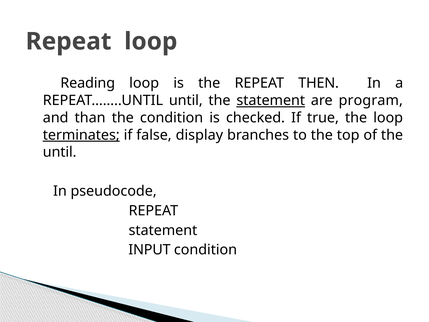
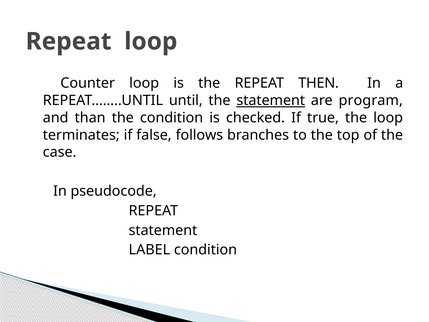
Reading: Reading -> Counter
terminates underline: present -> none
display: display -> follows
until at (60, 152): until -> case
INPUT: INPUT -> LABEL
